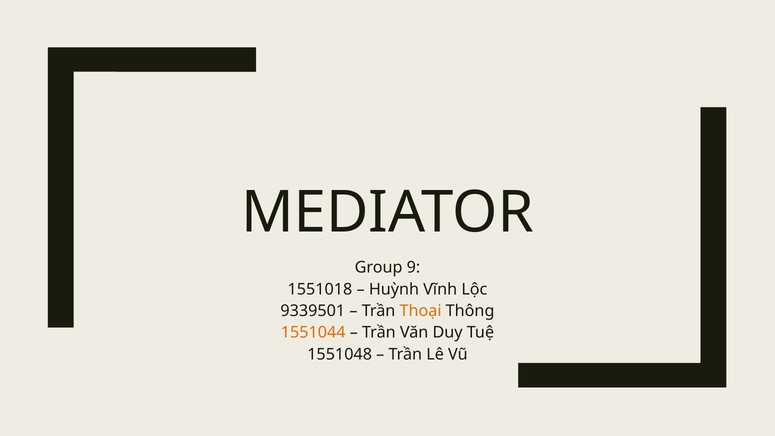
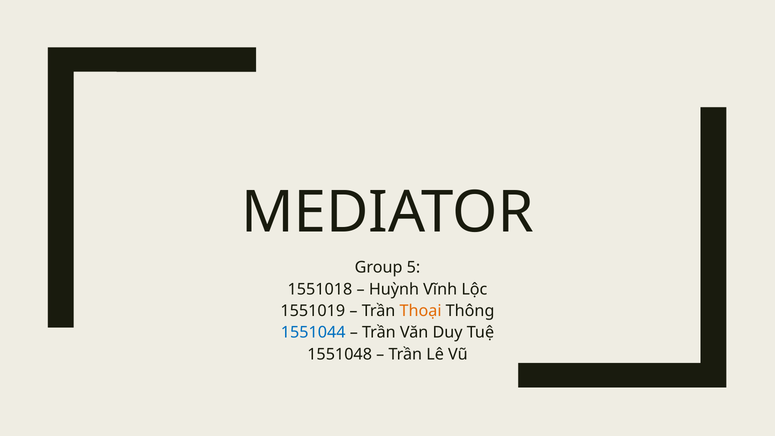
9: 9 -> 5
9339501: 9339501 -> 1551019
1551044 colour: orange -> blue
